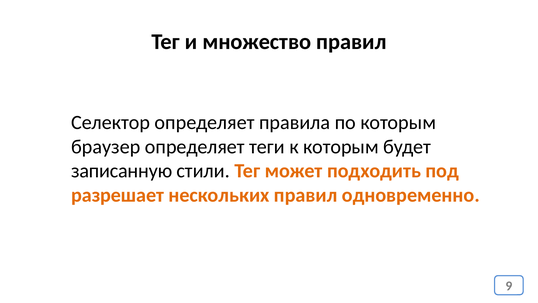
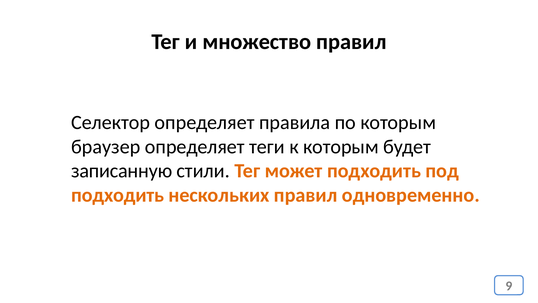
разрешает at (118, 195): разрешает -> подходить
